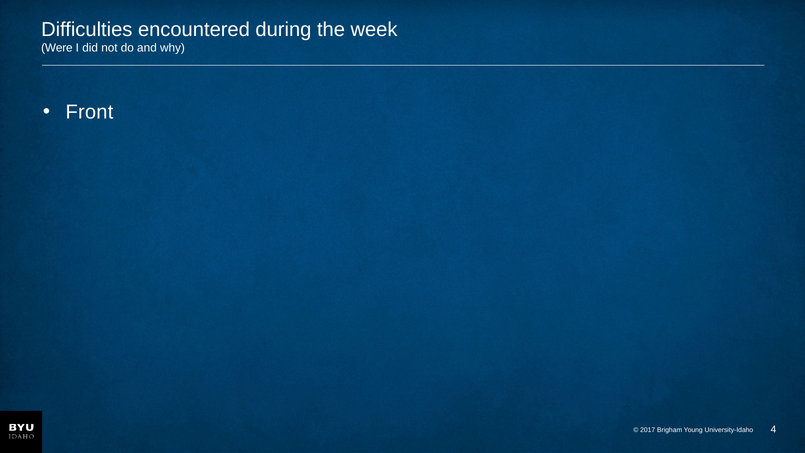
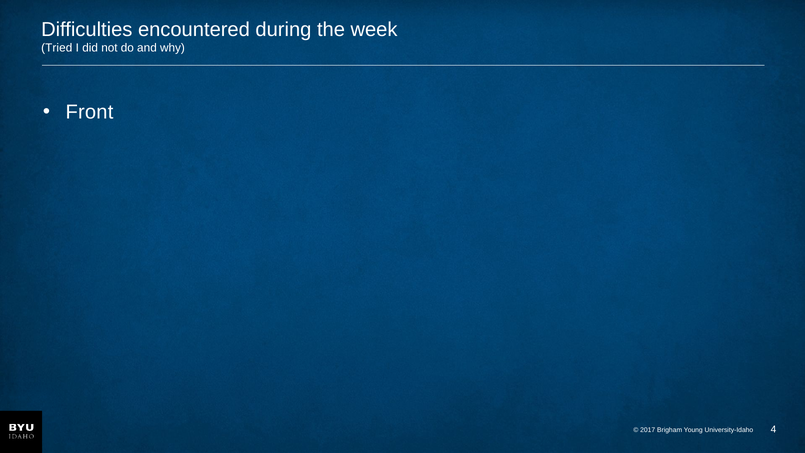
Were: Were -> Tried
